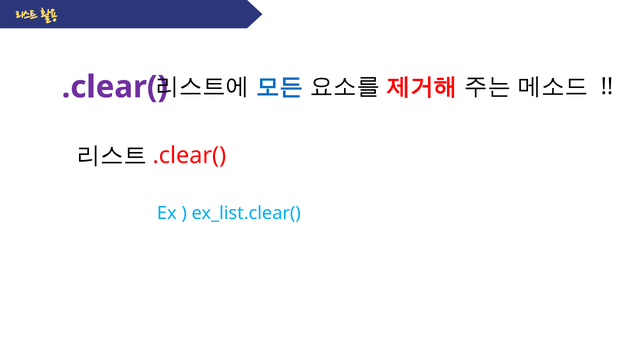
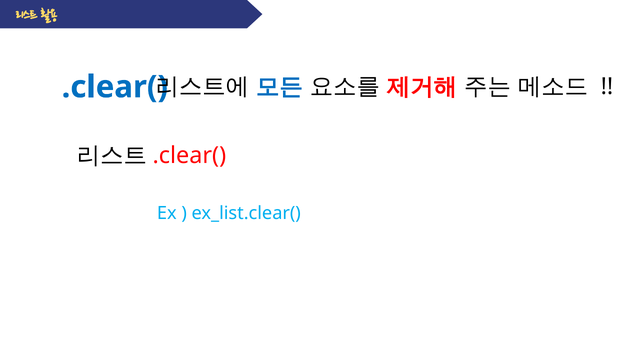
.clear( at (115, 87) colour: purple -> blue
